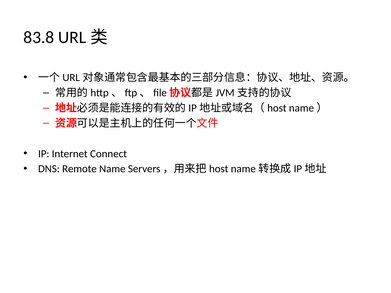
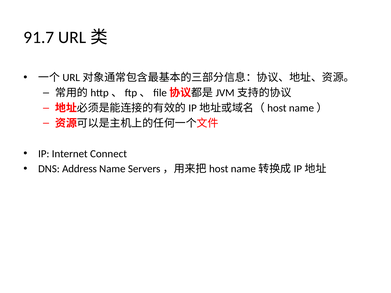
83.8: 83.8 -> 91.7
Remote: Remote -> Address
